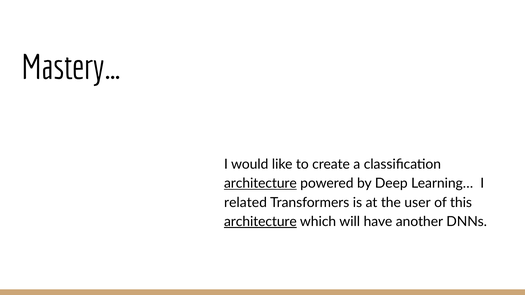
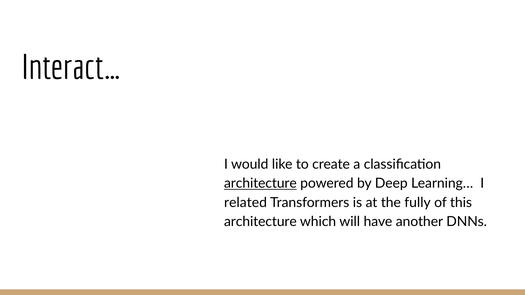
Mastery…: Mastery… -> Interact…
user: user -> fully
architecture at (260, 222) underline: present -> none
